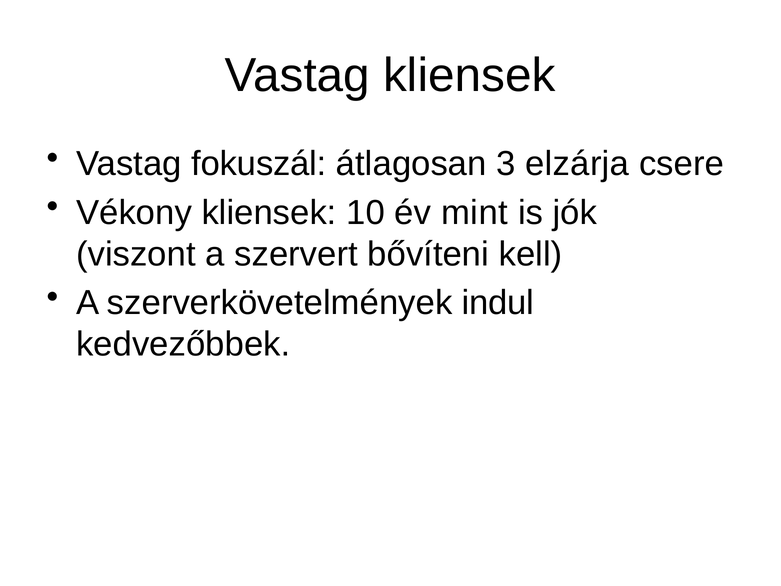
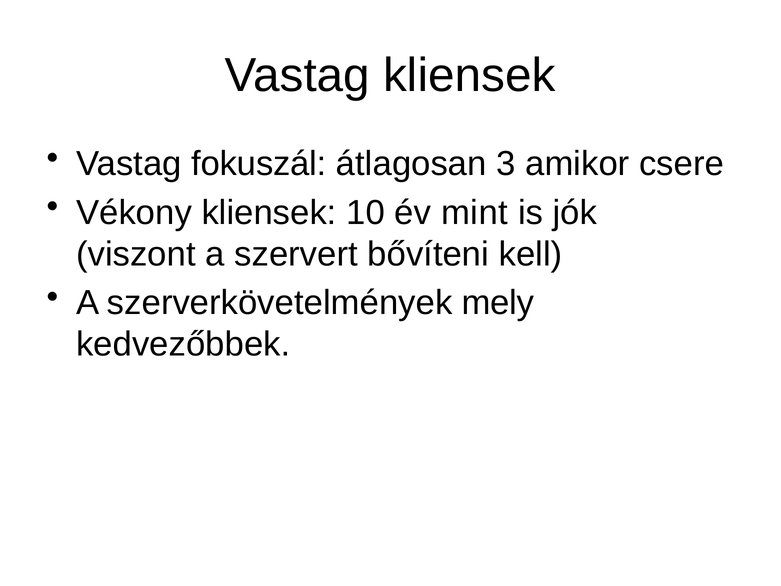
elzárja: elzárja -> amikor
indul: indul -> mely
